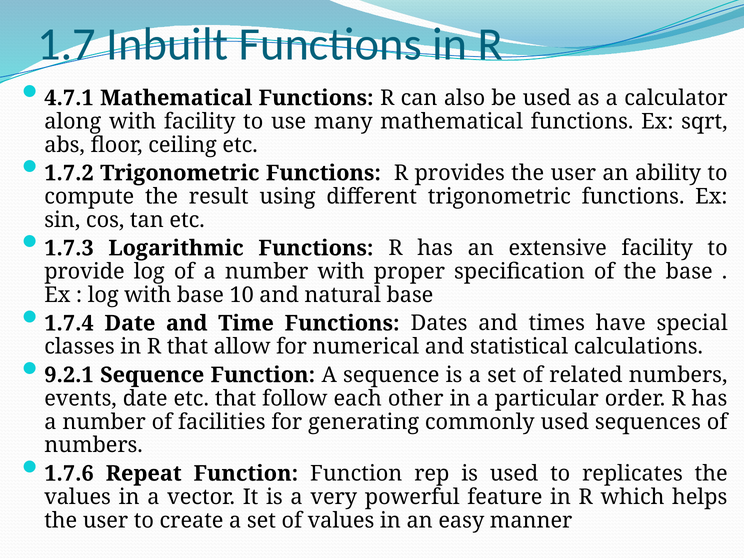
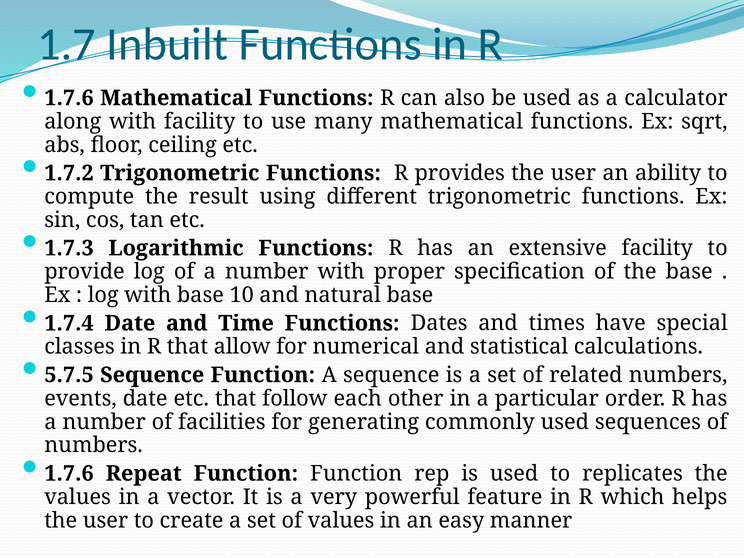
4.7.1 at (69, 98): 4.7.1 -> 1.7.6
9.2.1: 9.2.1 -> 5.7.5
